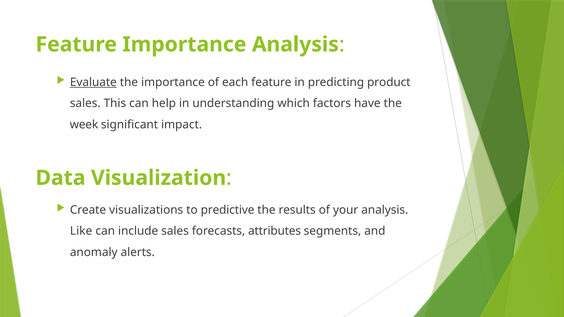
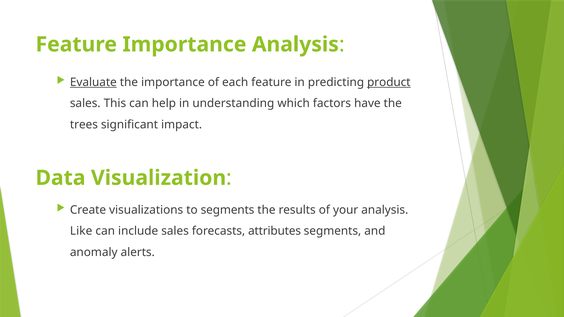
product underline: none -> present
week: week -> trees
to predictive: predictive -> segments
